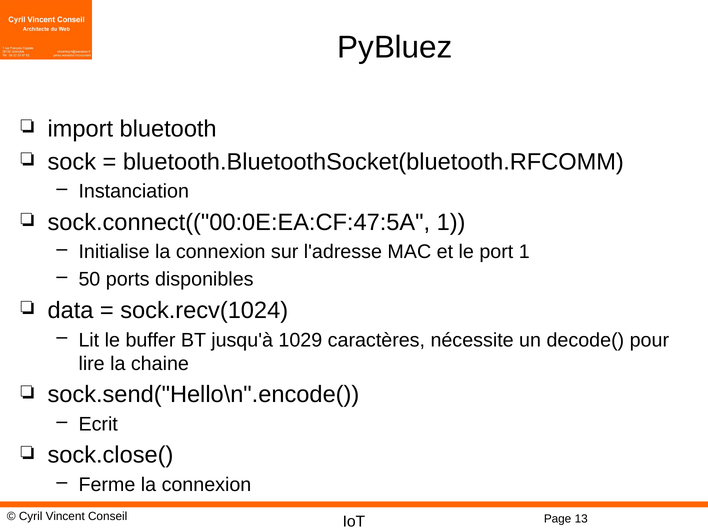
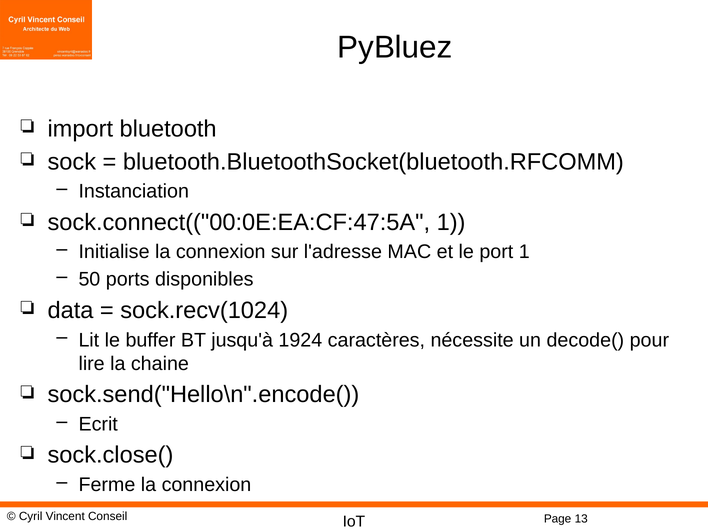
1029: 1029 -> 1924
